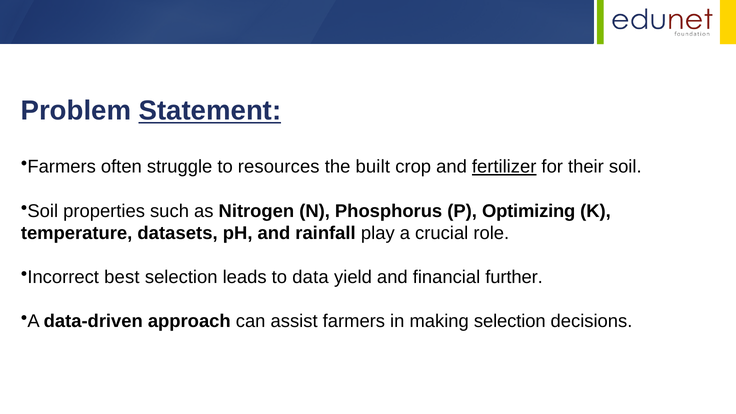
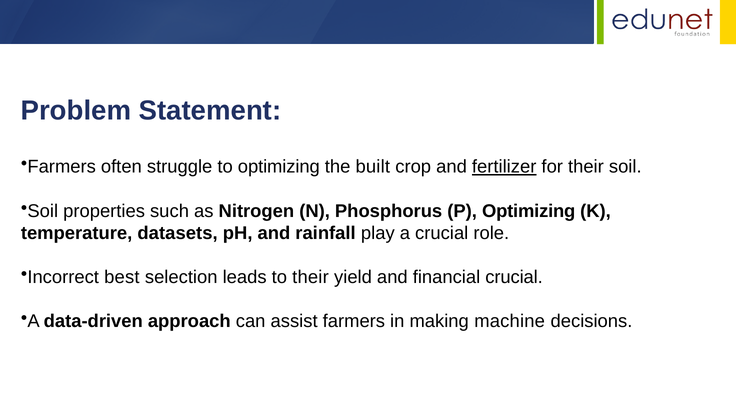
Statement underline: present -> none
to resources: resources -> optimizing
to data: data -> their
financial further: further -> crucial
making selection: selection -> machine
